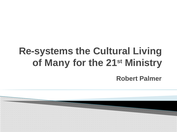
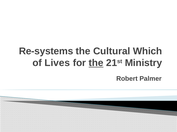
Living: Living -> Which
Many: Many -> Lives
the at (96, 63) underline: none -> present
